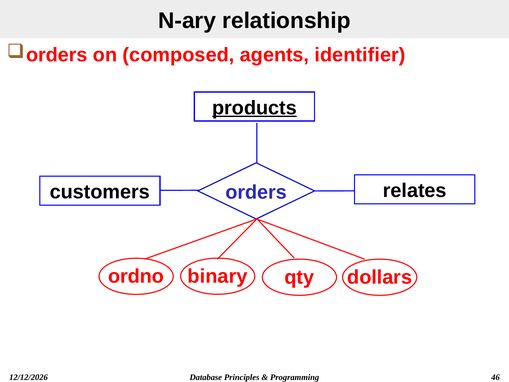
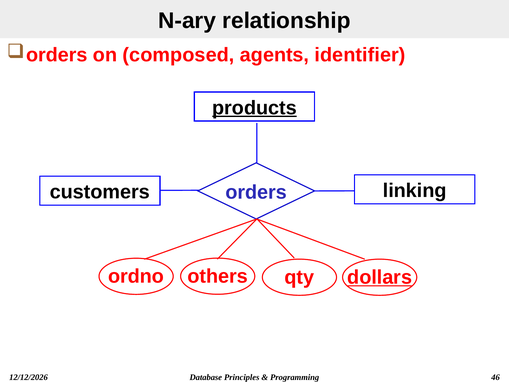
relates: relates -> linking
binary: binary -> others
dollars underline: none -> present
